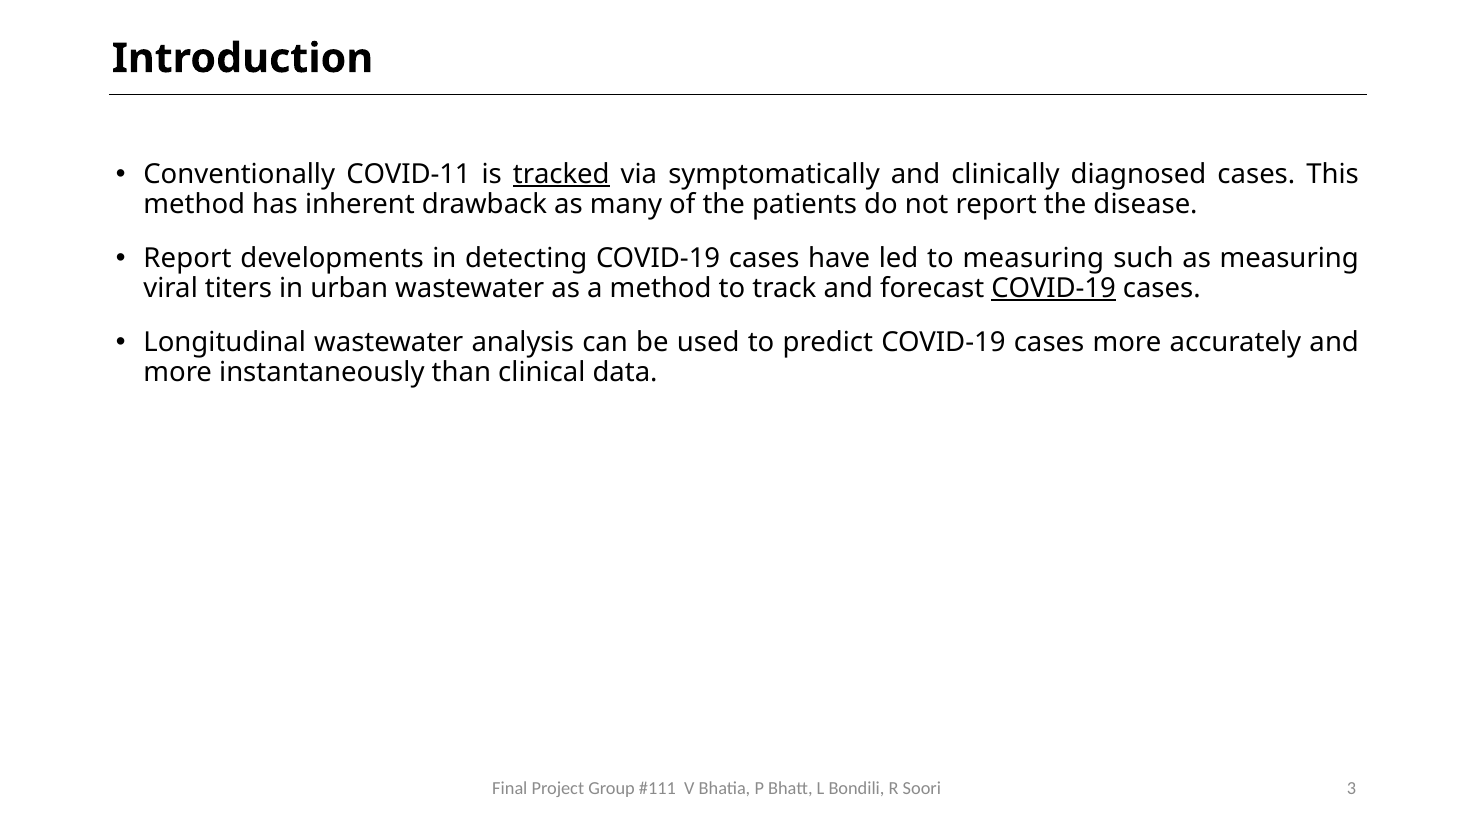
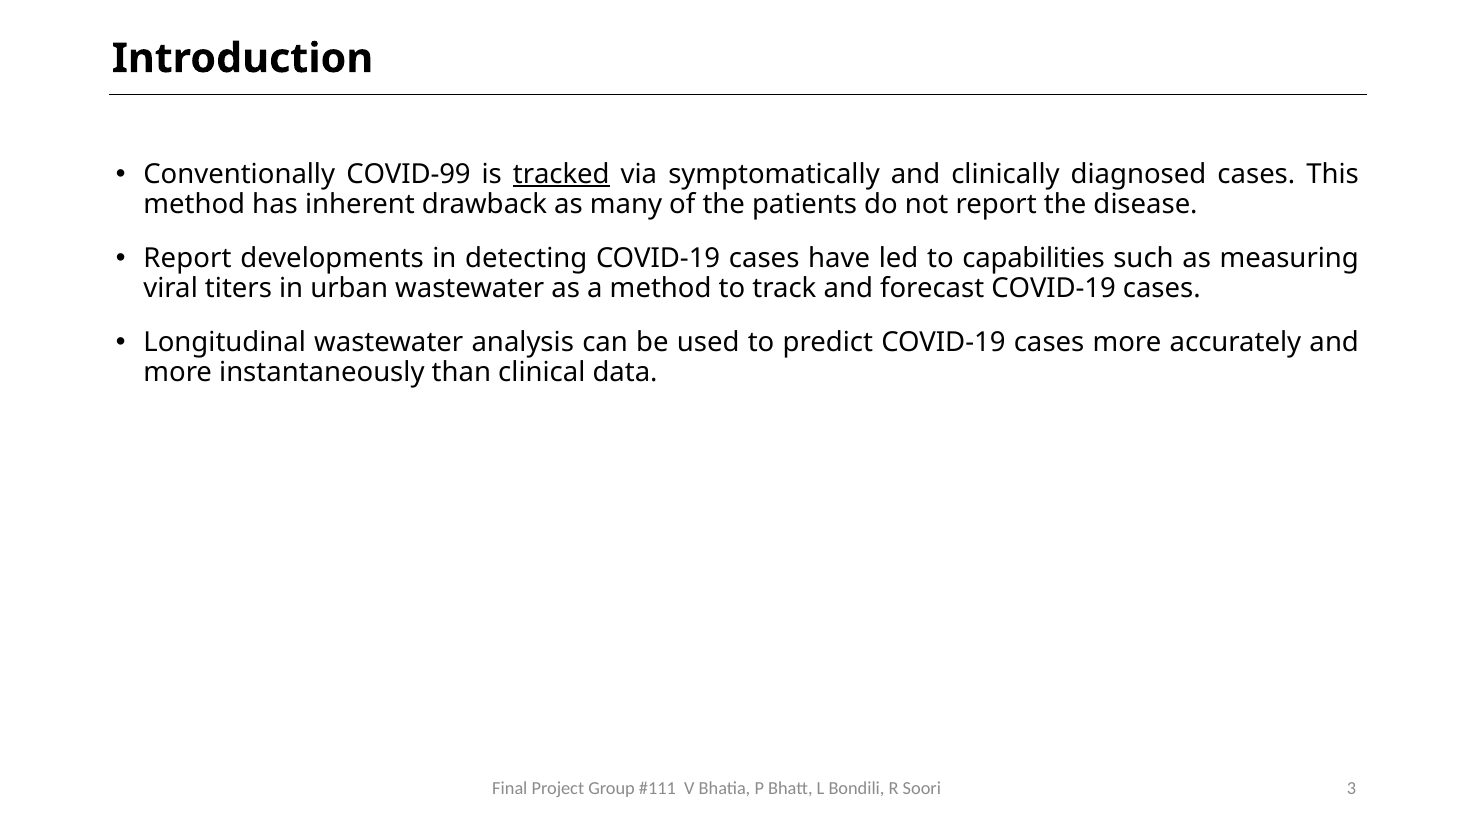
COVID-11: COVID-11 -> COVID-99
to measuring: measuring -> capabilities
COVID-19 at (1054, 288) underline: present -> none
